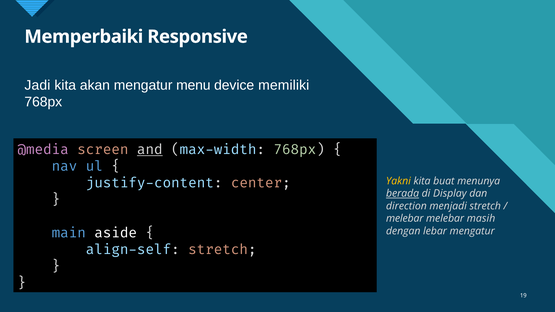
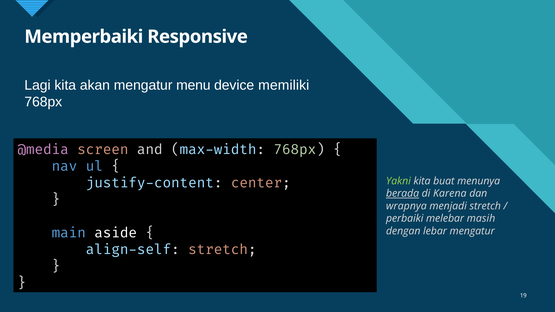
Jadi: Jadi -> Lagi
and underline: present -> none
Yakni colour: yellow -> light green
Display: Display -> Karena
direction: direction -> wrapnya
melebar at (405, 219): melebar -> perbaiki
